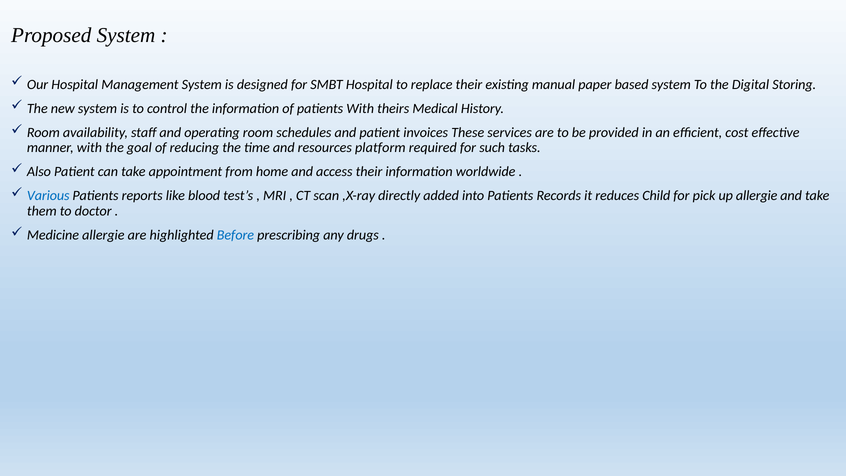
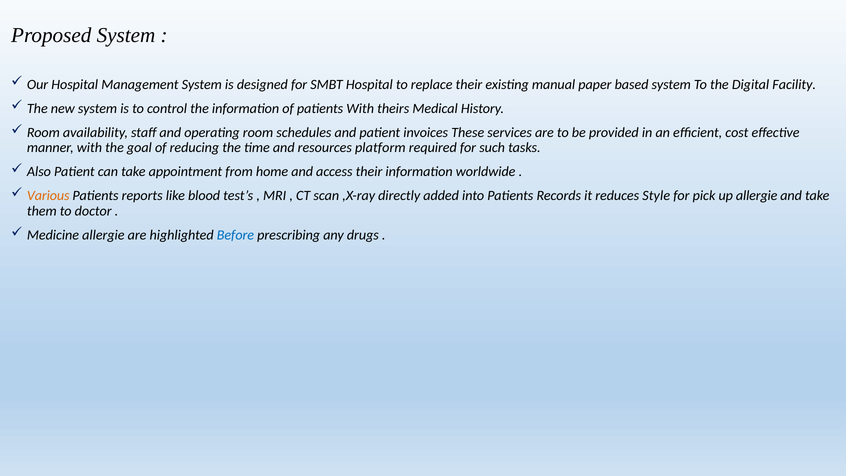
Storing: Storing -> Facility
Various colour: blue -> orange
Child: Child -> Style
